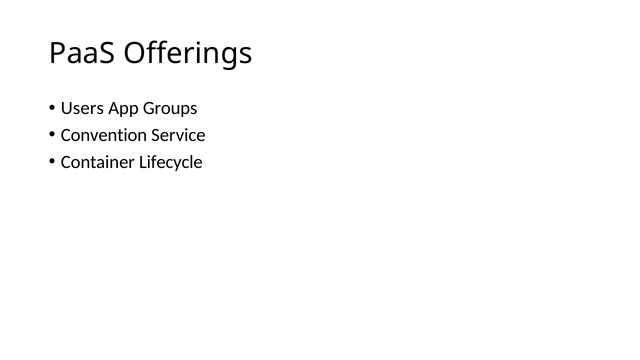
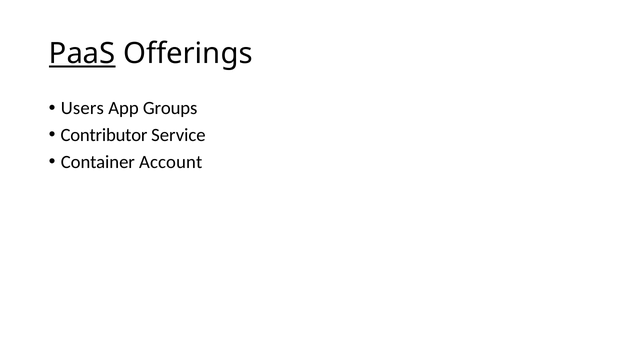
PaaS underline: none -> present
Convention: Convention -> Contributor
Lifecycle: Lifecycle -> Account
